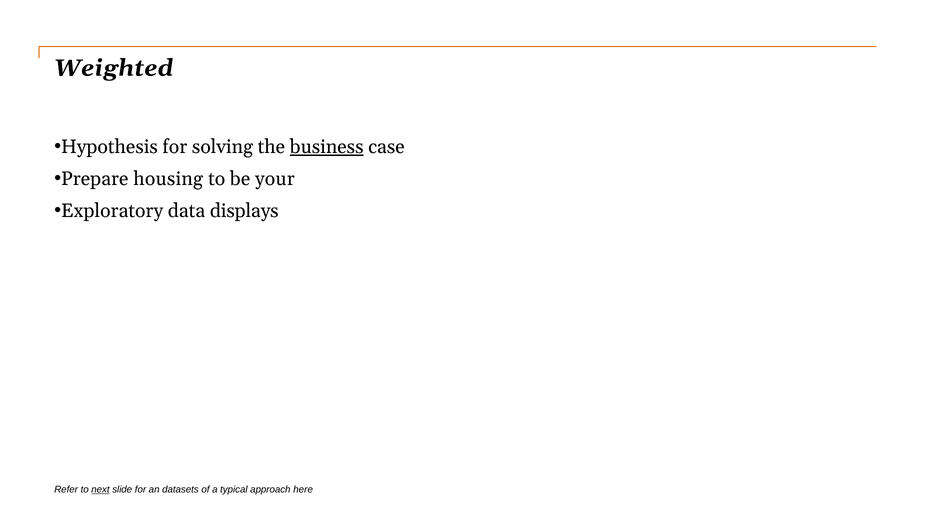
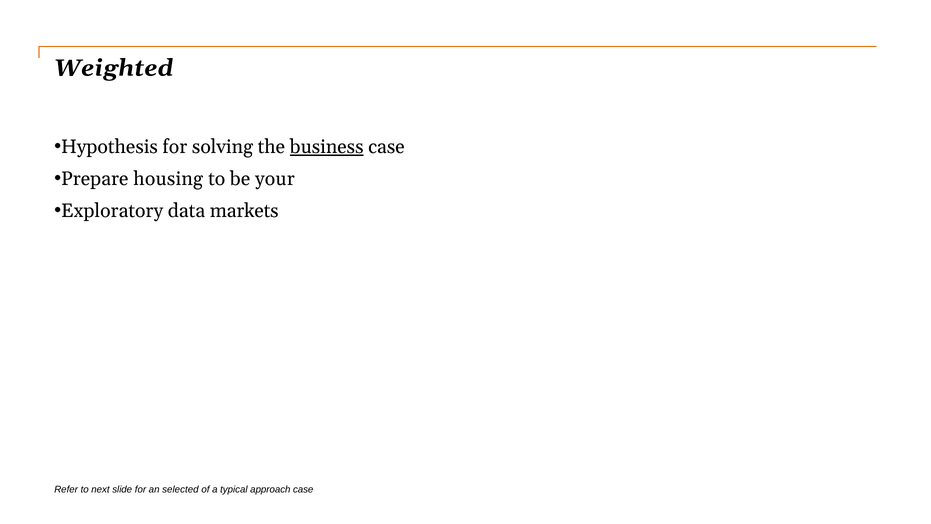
displays: displays -> markets
next underline: present -> none
datasets: datasets -> selected
approach here: here -> case
